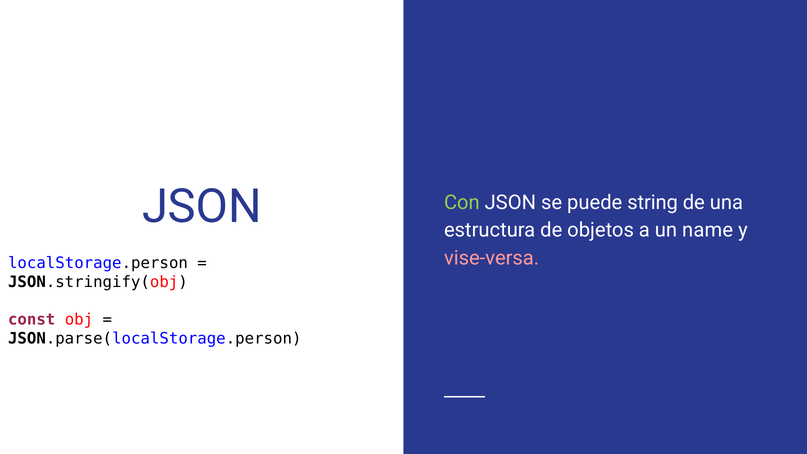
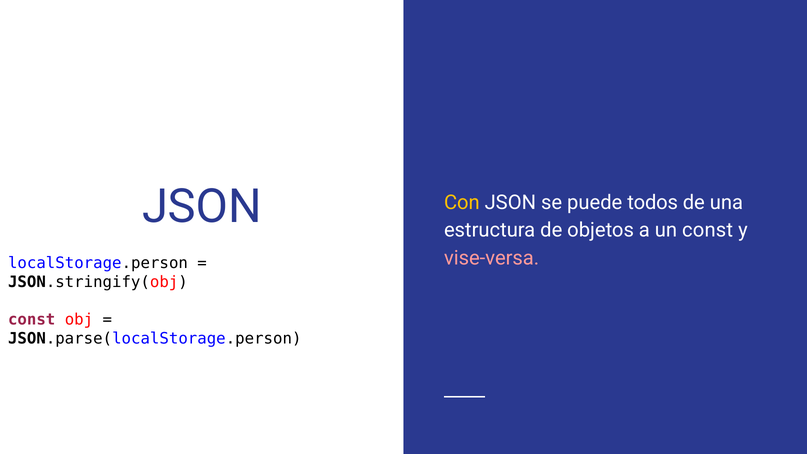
Con colour: light green -> yellow
string: string -> todos
un name: name -> const
